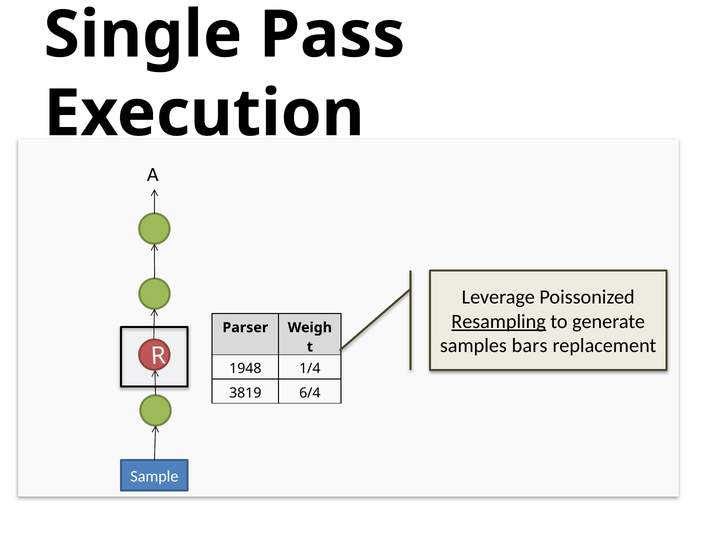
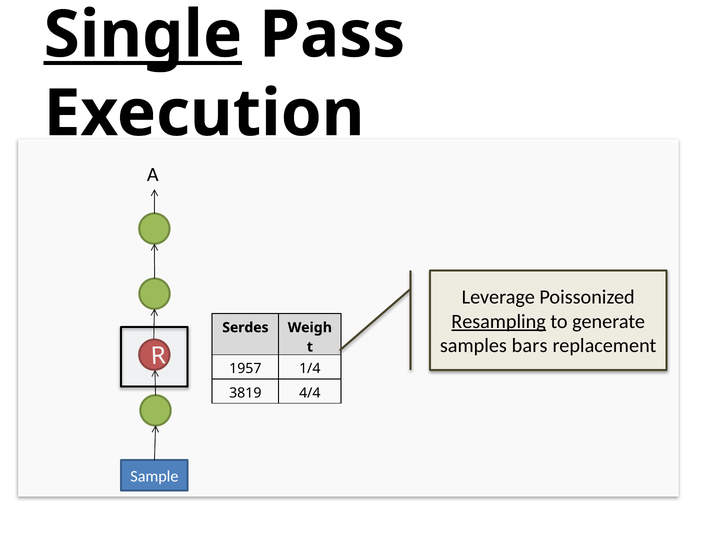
Single underline: none -> present
Parser: Parser -> Serdes
1948: 1948 -> 1957
6/4: 6/4 -> 4/4
